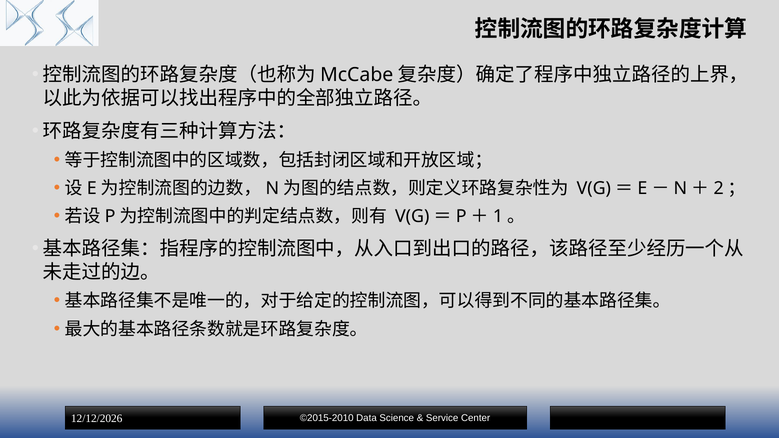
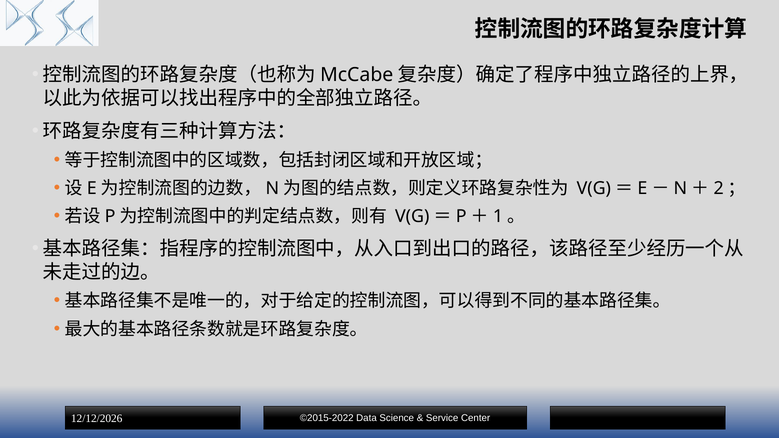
©2015-2010: ©2015-2010 -> ©2015-2022
